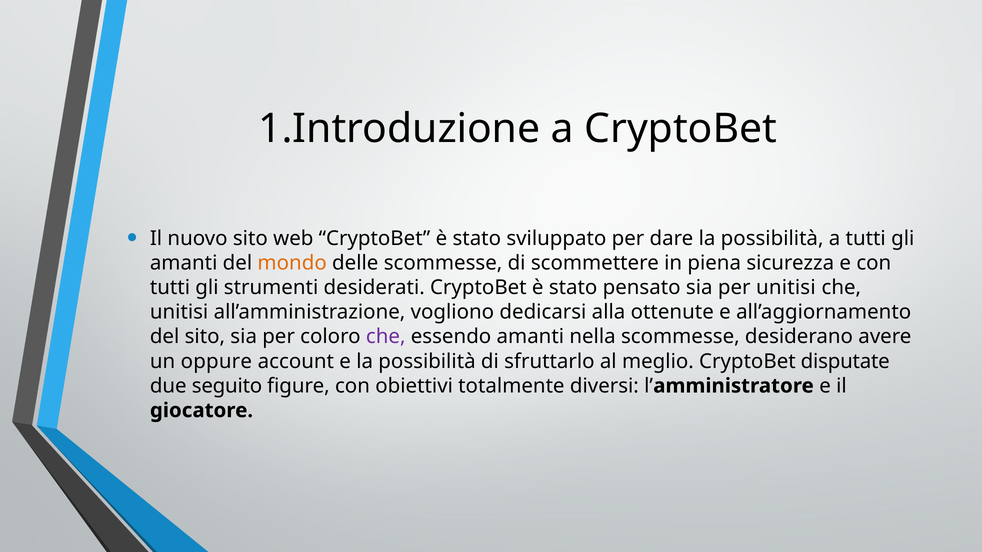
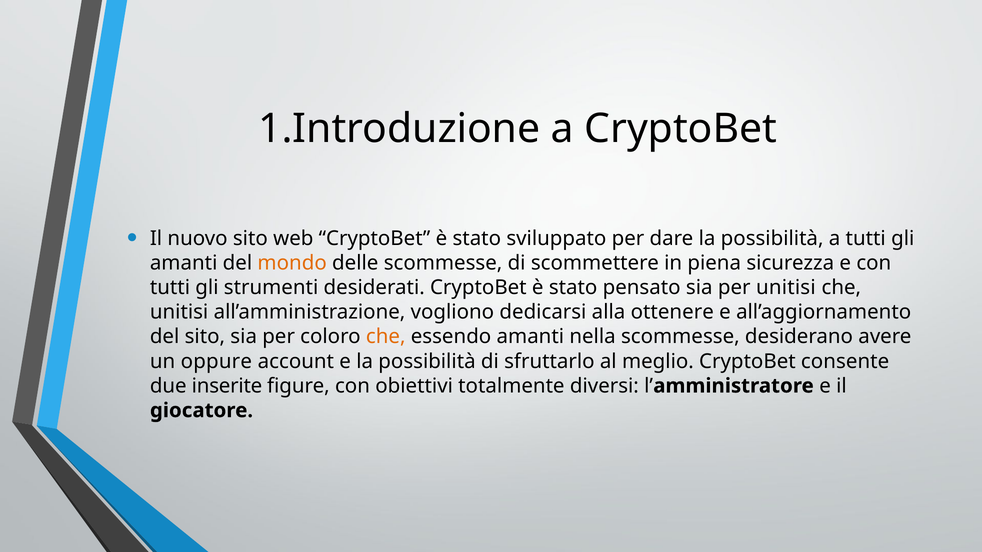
ottenute: ottenute -> ottenere
che at (386, 337) colour: purple -> orange
disputate: disputate -> consente
seguito: seguito -> inserite
